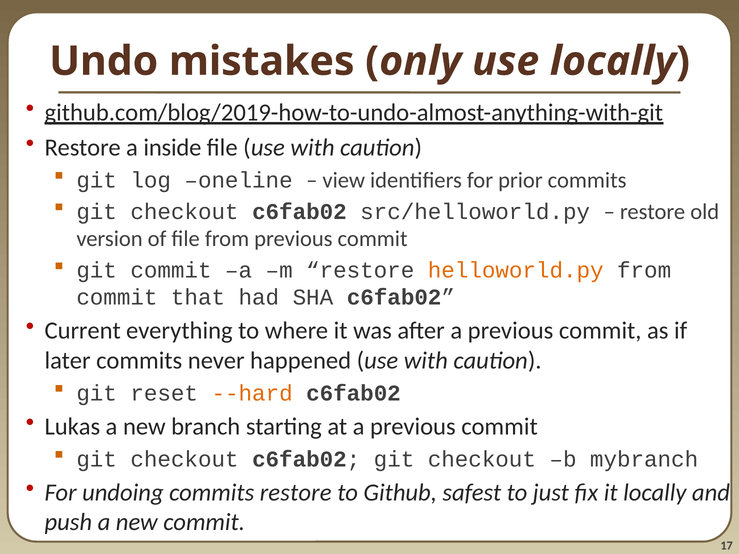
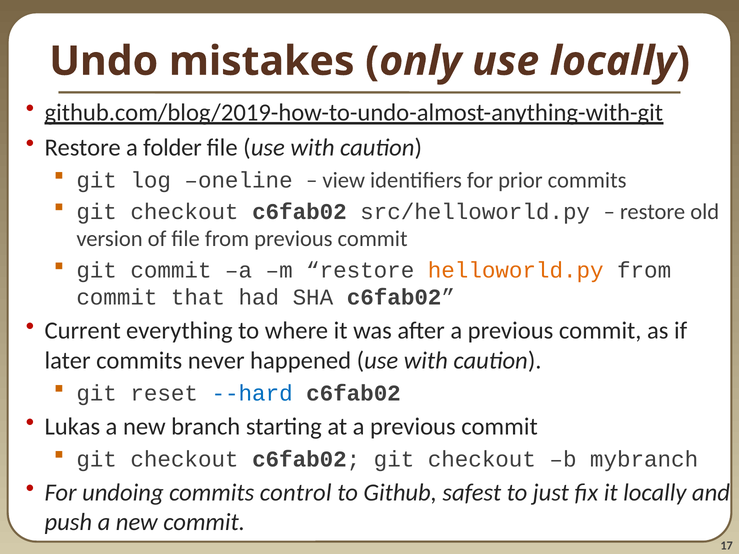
inside: inside -> folder
--hard colour: orange -> blue
commits restore: restore -> control
